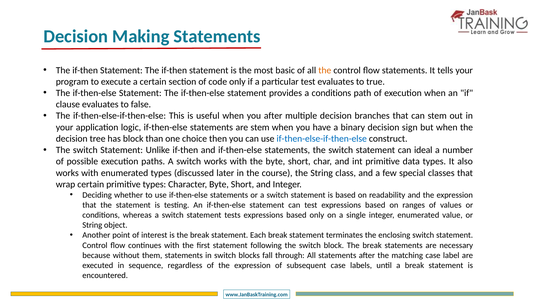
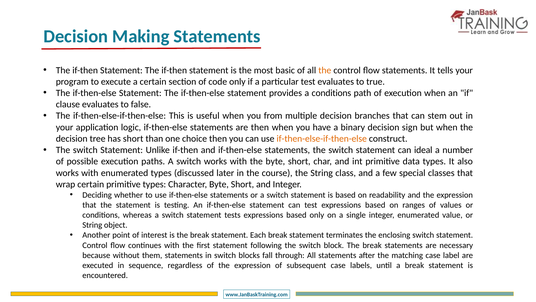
you after: after -> from
are stem: stem -> then
has block: block -> short
if-then-else-if-then-else at (322, 138) colour: blue -> orange
